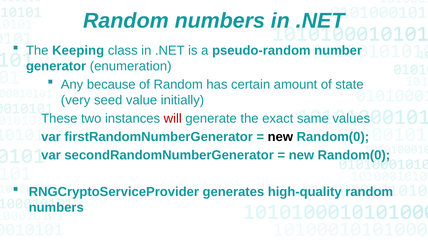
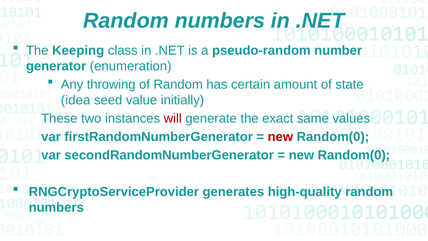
because: because -> throwing
very: very -> idea
new at (280, 137) colour: black -> red
